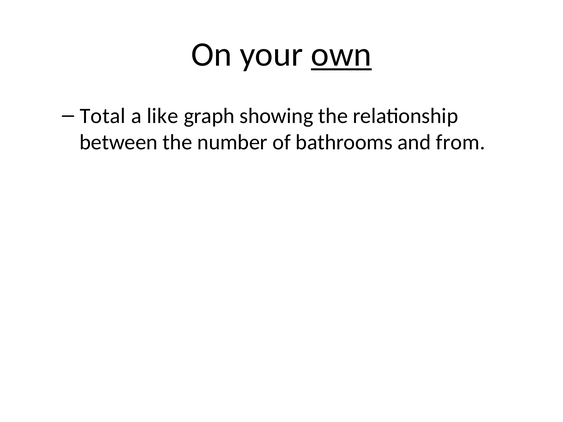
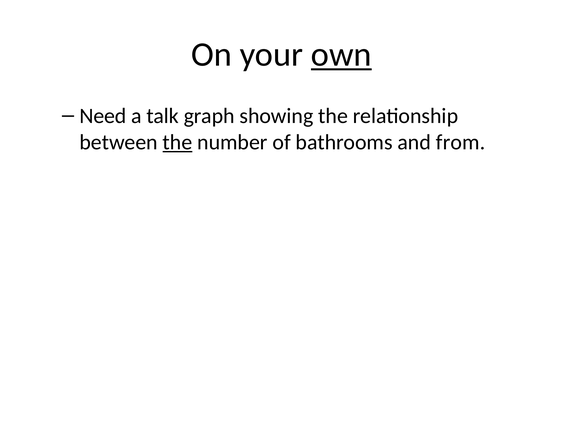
Total: Total -> Need
like: like -> talk
the at (177, 142) underline: none -> present
